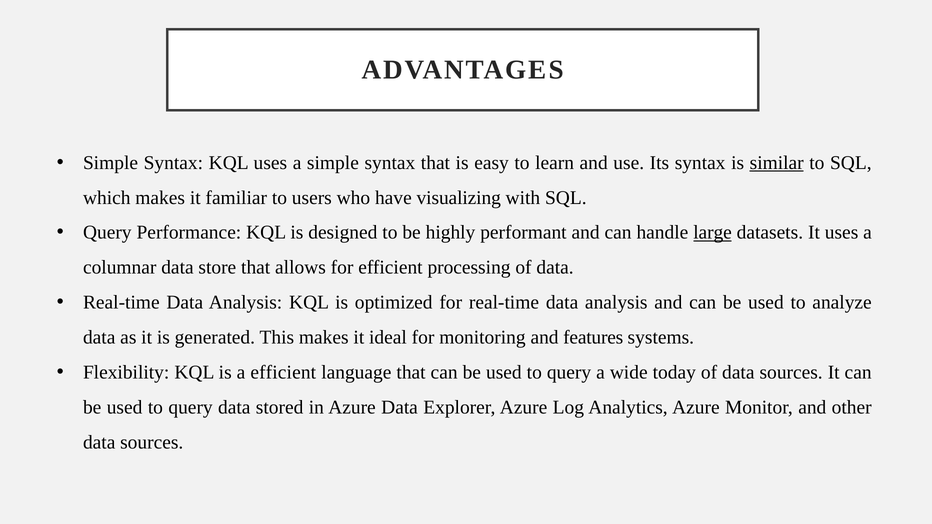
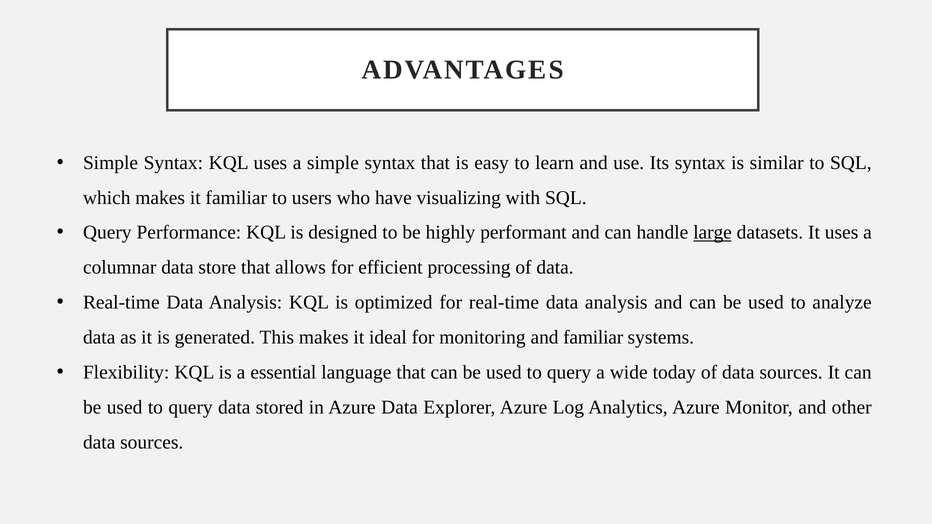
similar underline: present -> none
and features: features -> familiar
a efficient: efficient -> essential
